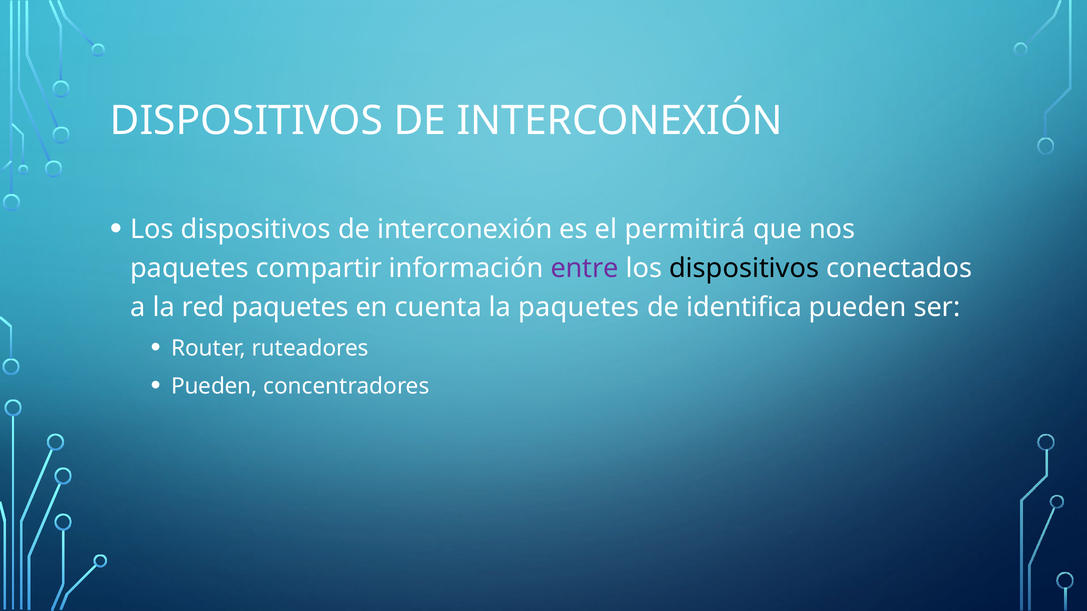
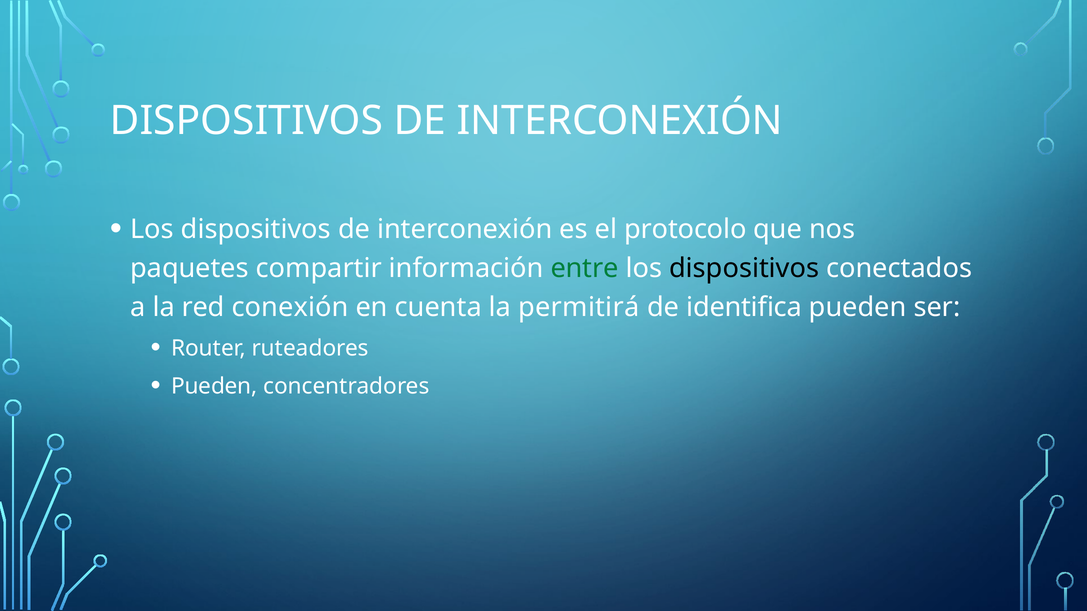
permitirá: permitirá -> protocolo
entre colour: purple -> green
red paquetes: paquetes -> conexión
la paquetes: paquetes -> permitirá
